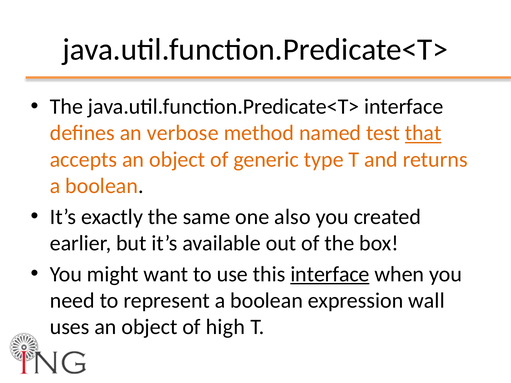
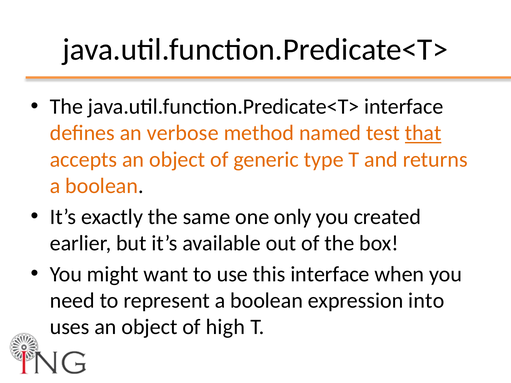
also: also -> only
interface at (330, 274) underline: present -> none
wall: wall -> into
